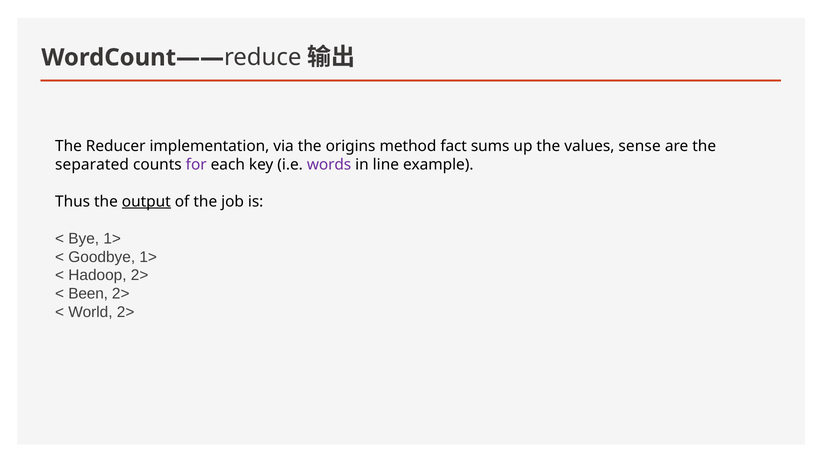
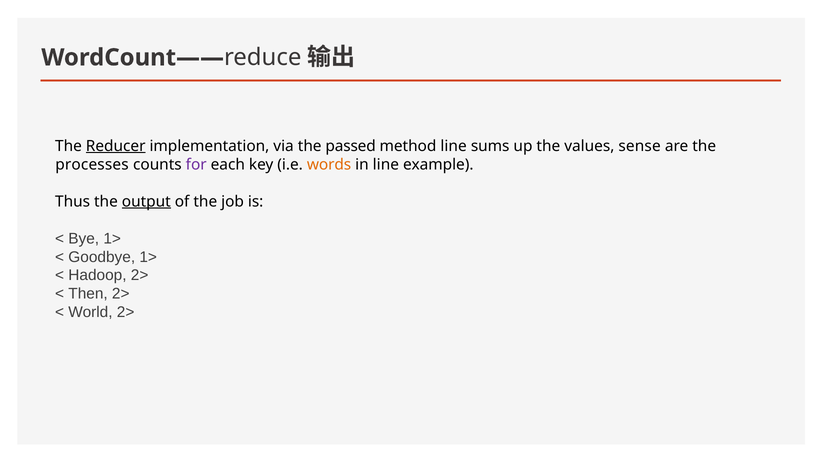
Reducer underline: none -> present
origins: origins -> passed
method fact: fact -> line
separated: separated -> processes
words colour: purple -> orange
Been: Been -> Then
